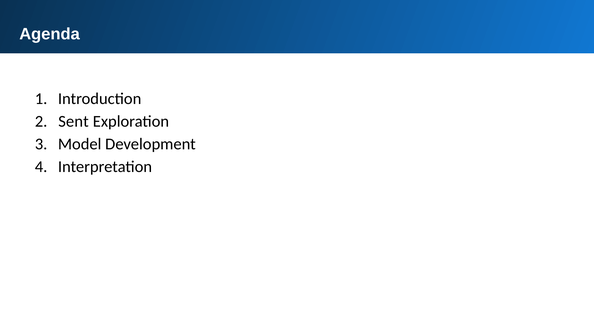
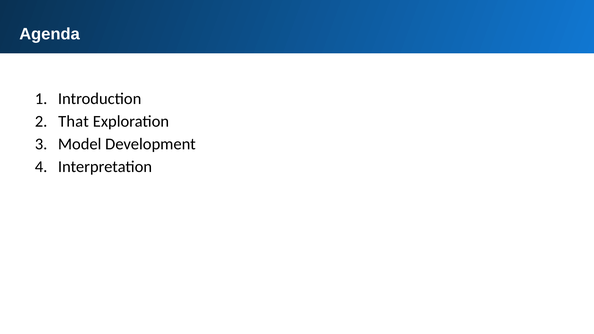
Sent: Sent -> That
